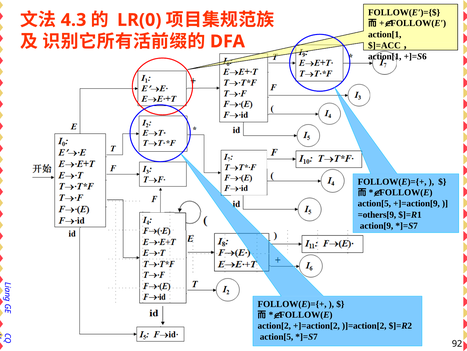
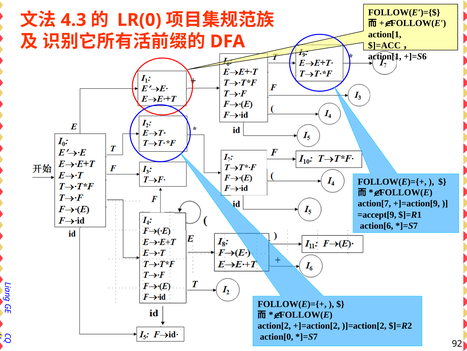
action[5 at (374, 203): action[5 -> action[7
=others[9: =others[9 -> =accept[9
action[9: action[9 -> action[6
action[5 at (277, 336): action[5 -> action[0
